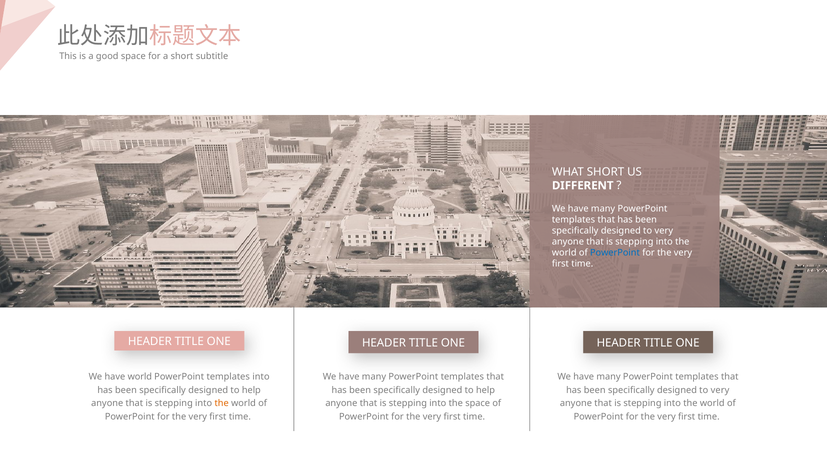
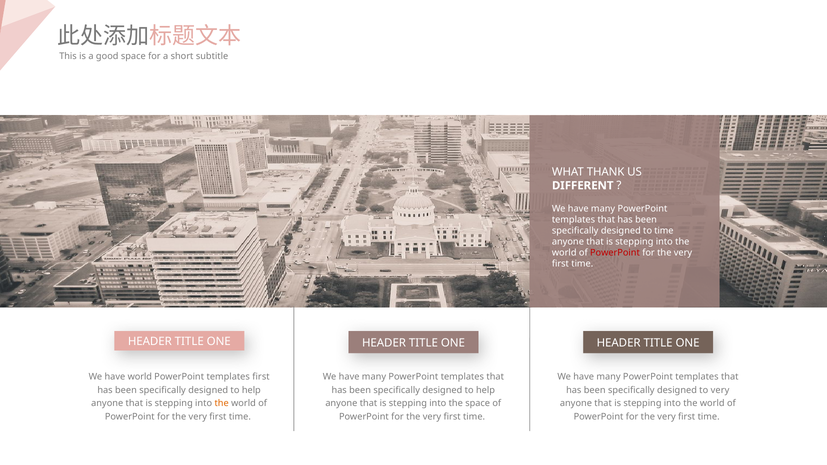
WHAT SHORT: SHORT -> THANK
very at (664, 231): very -> time
PowerPoint at (615, 253) colour: blue -> red
templates into: into -> first
